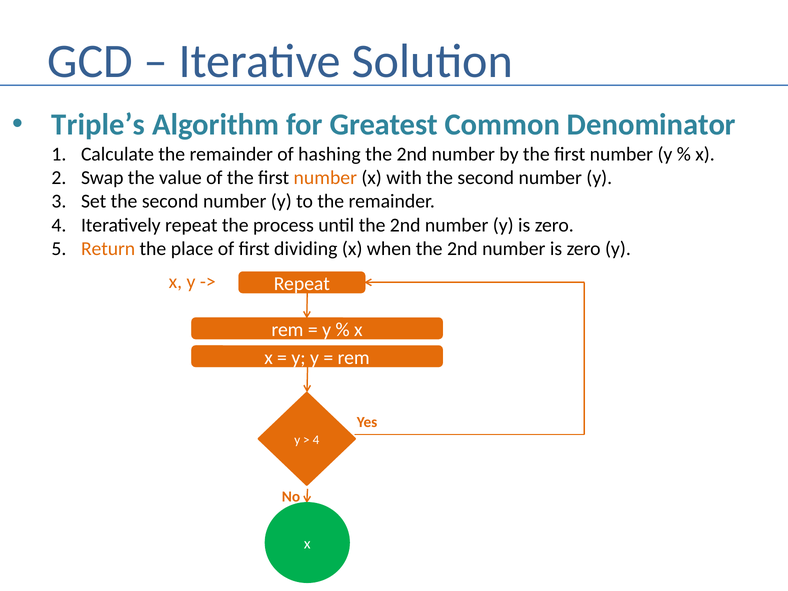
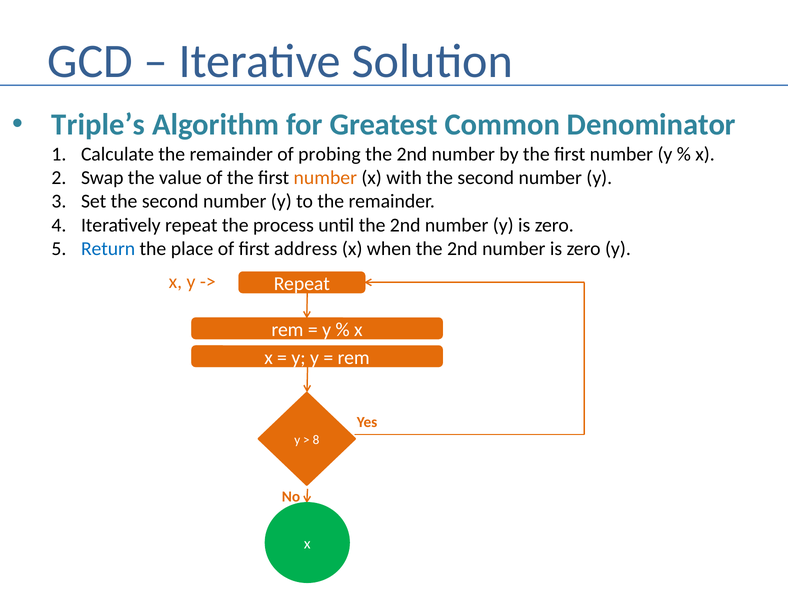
hashing: hashing -> probing
Return colour: orange -> blue
dividing: dividing -> address
4 at (316, 440): 4 -> 8
